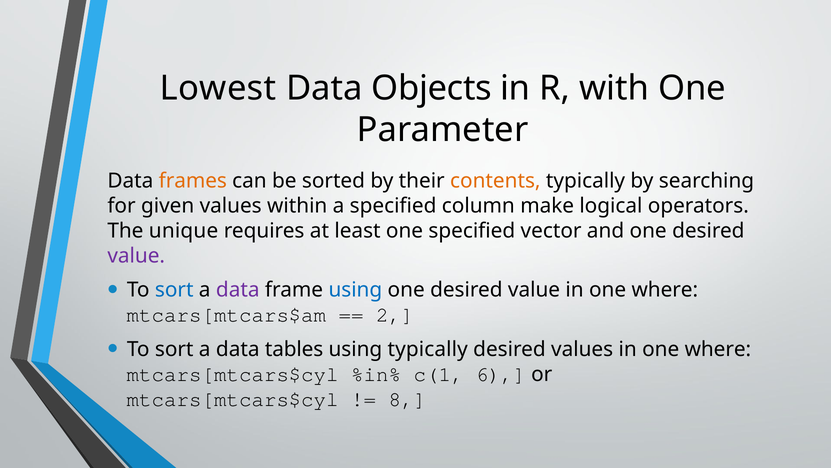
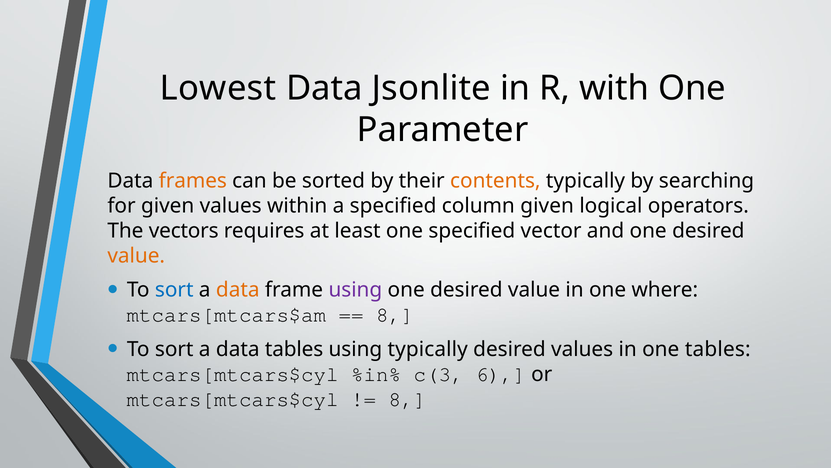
Objects: Objects -> Jsonlite
column make: make -> given
unique: unique -> vectors
value at (136, 255) colour: purple -> orange
data at (238, 290) colour: purple -> orange
using at (355, 290) colour: blue -> purple
2 at (395, 315): 2 -> 8
values in one where: where -> tables
c(1: c(1 -> c(3
